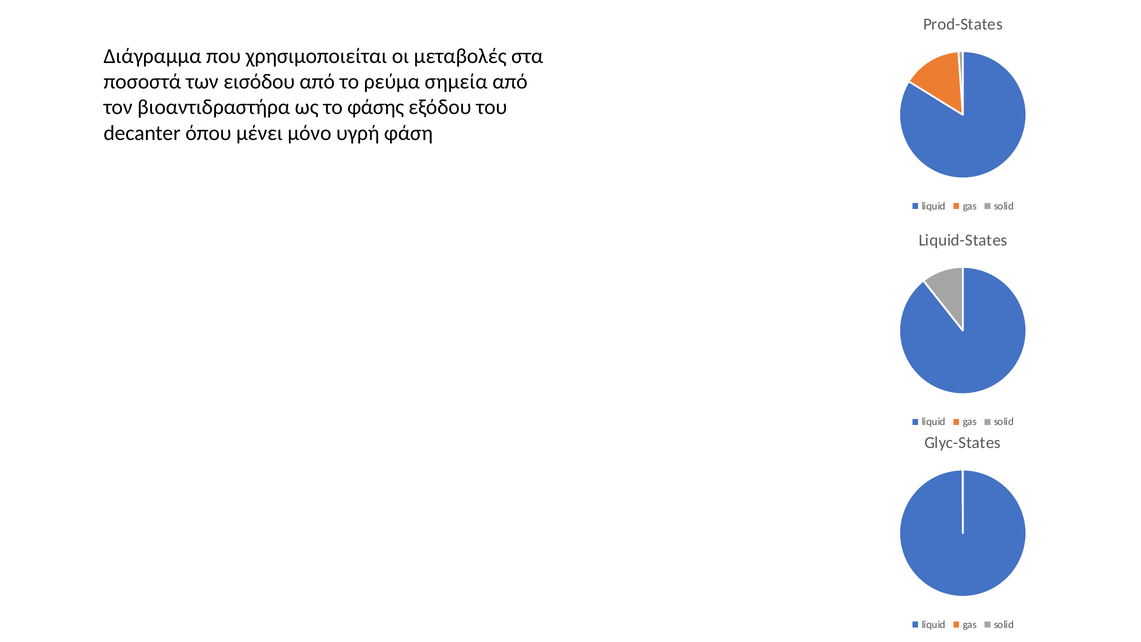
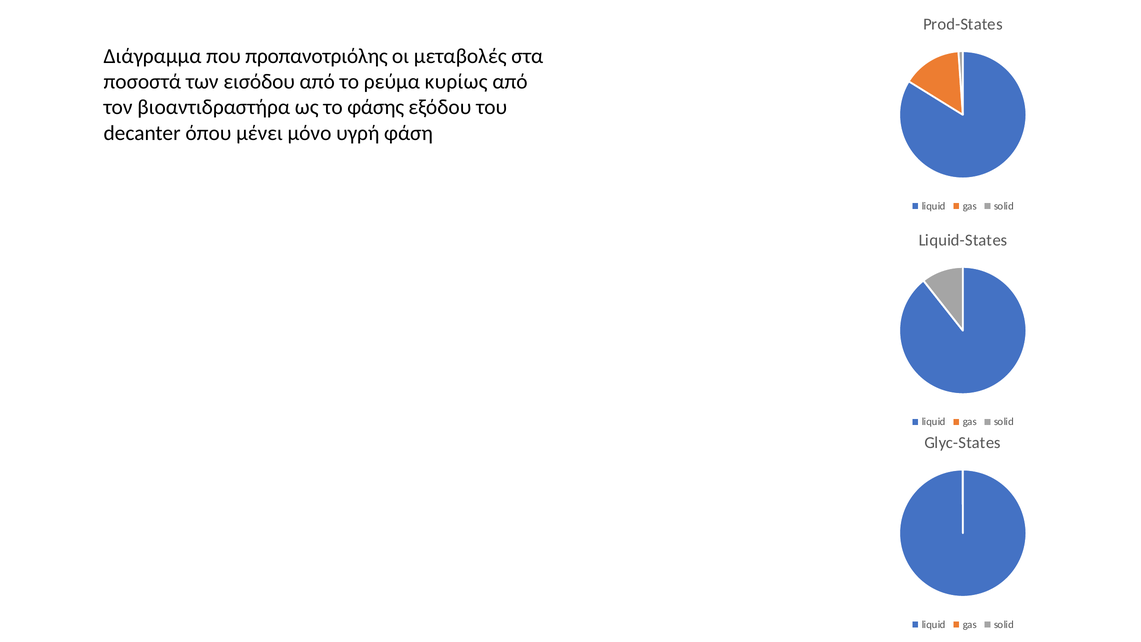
χρησιμοποιείται: χρησιμοποιείται -> προπανοτριόλης
σημεία: σημεία -> κυρίως
